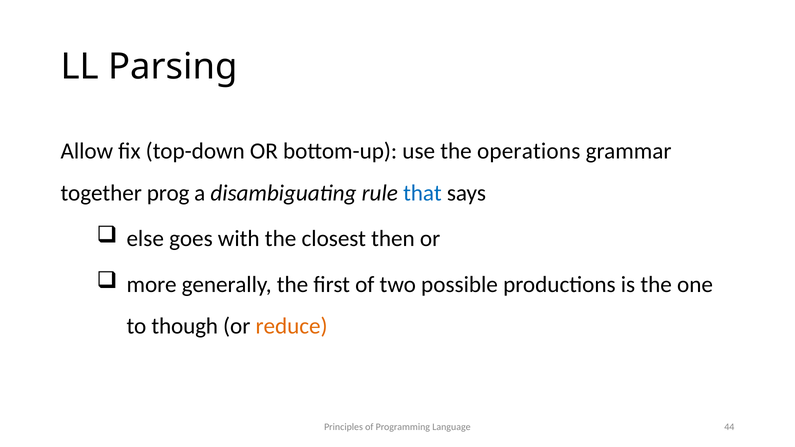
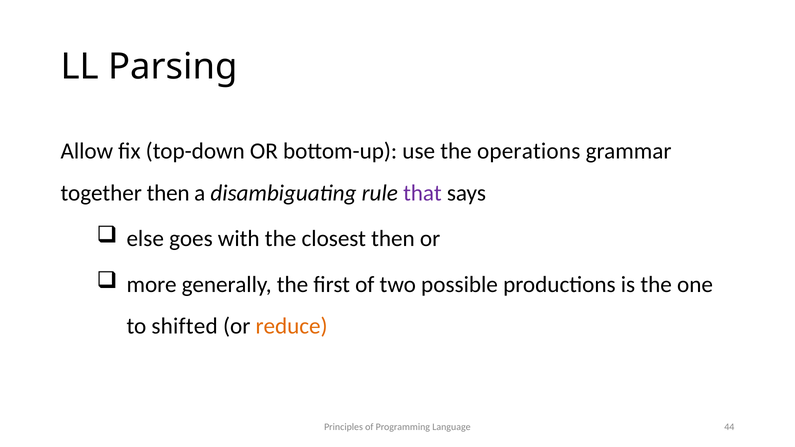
together prog: prog -> then
that colour: blue -> purple
though: though -> shifted
